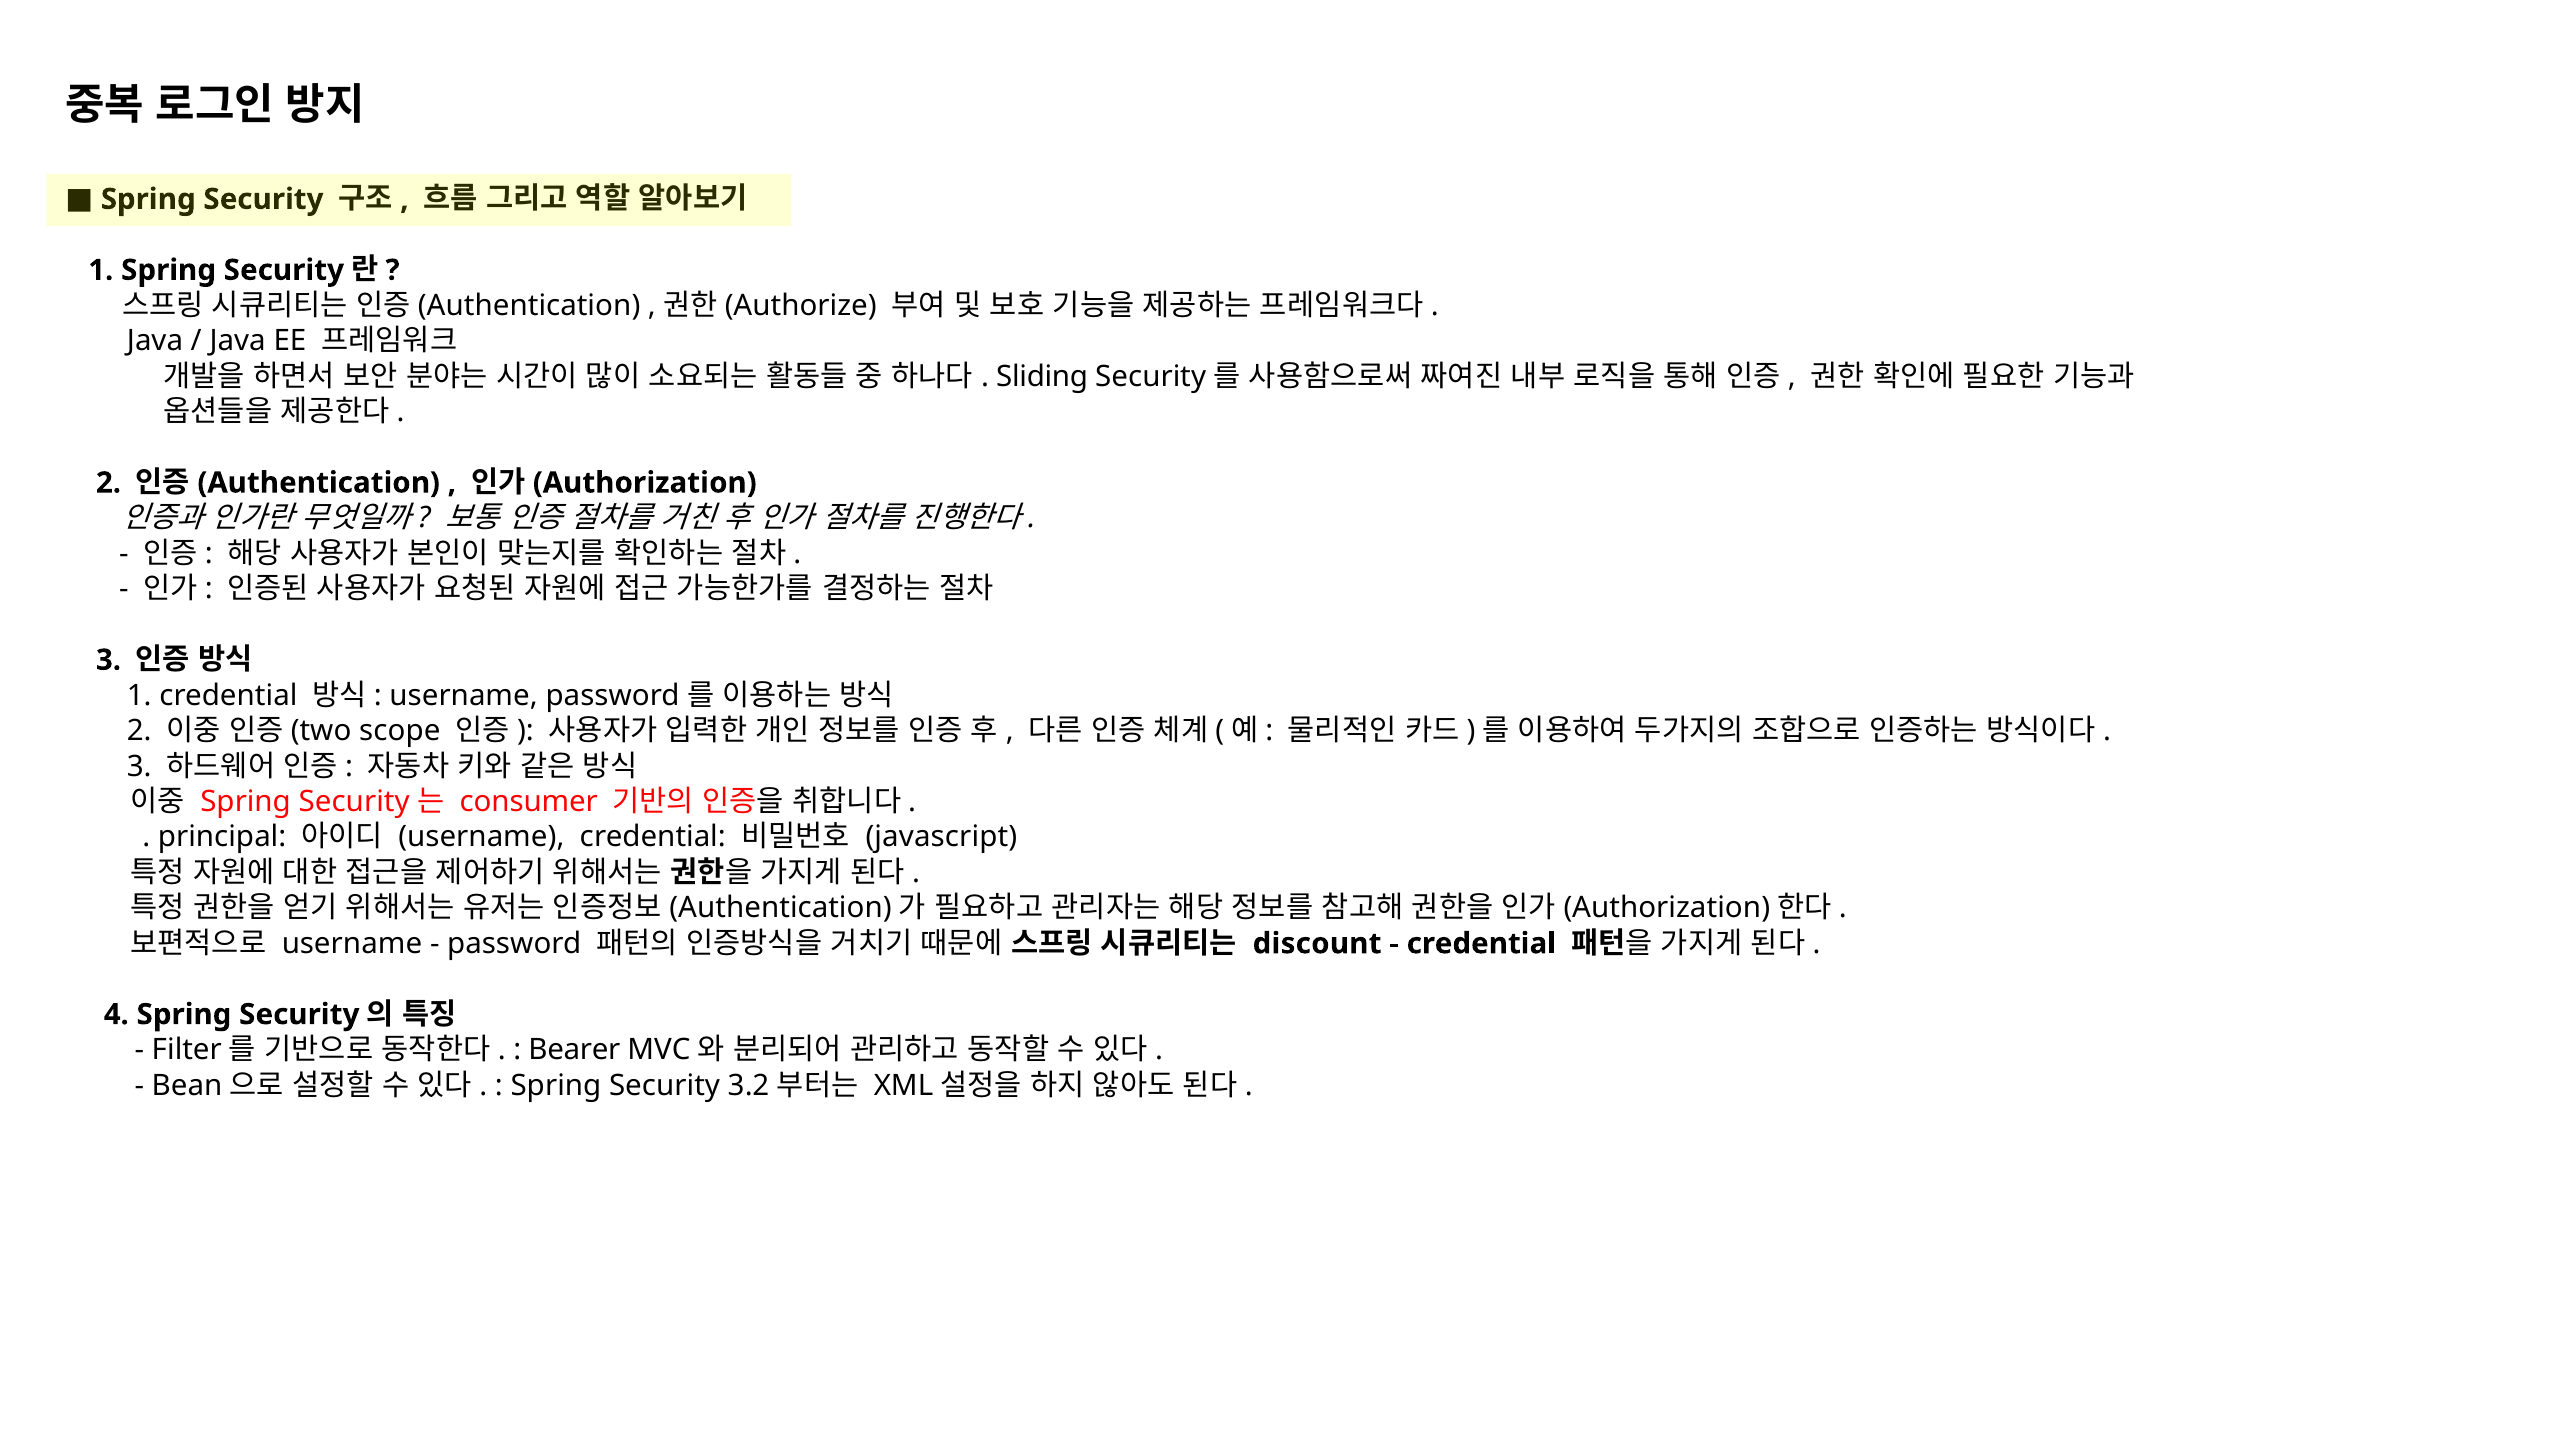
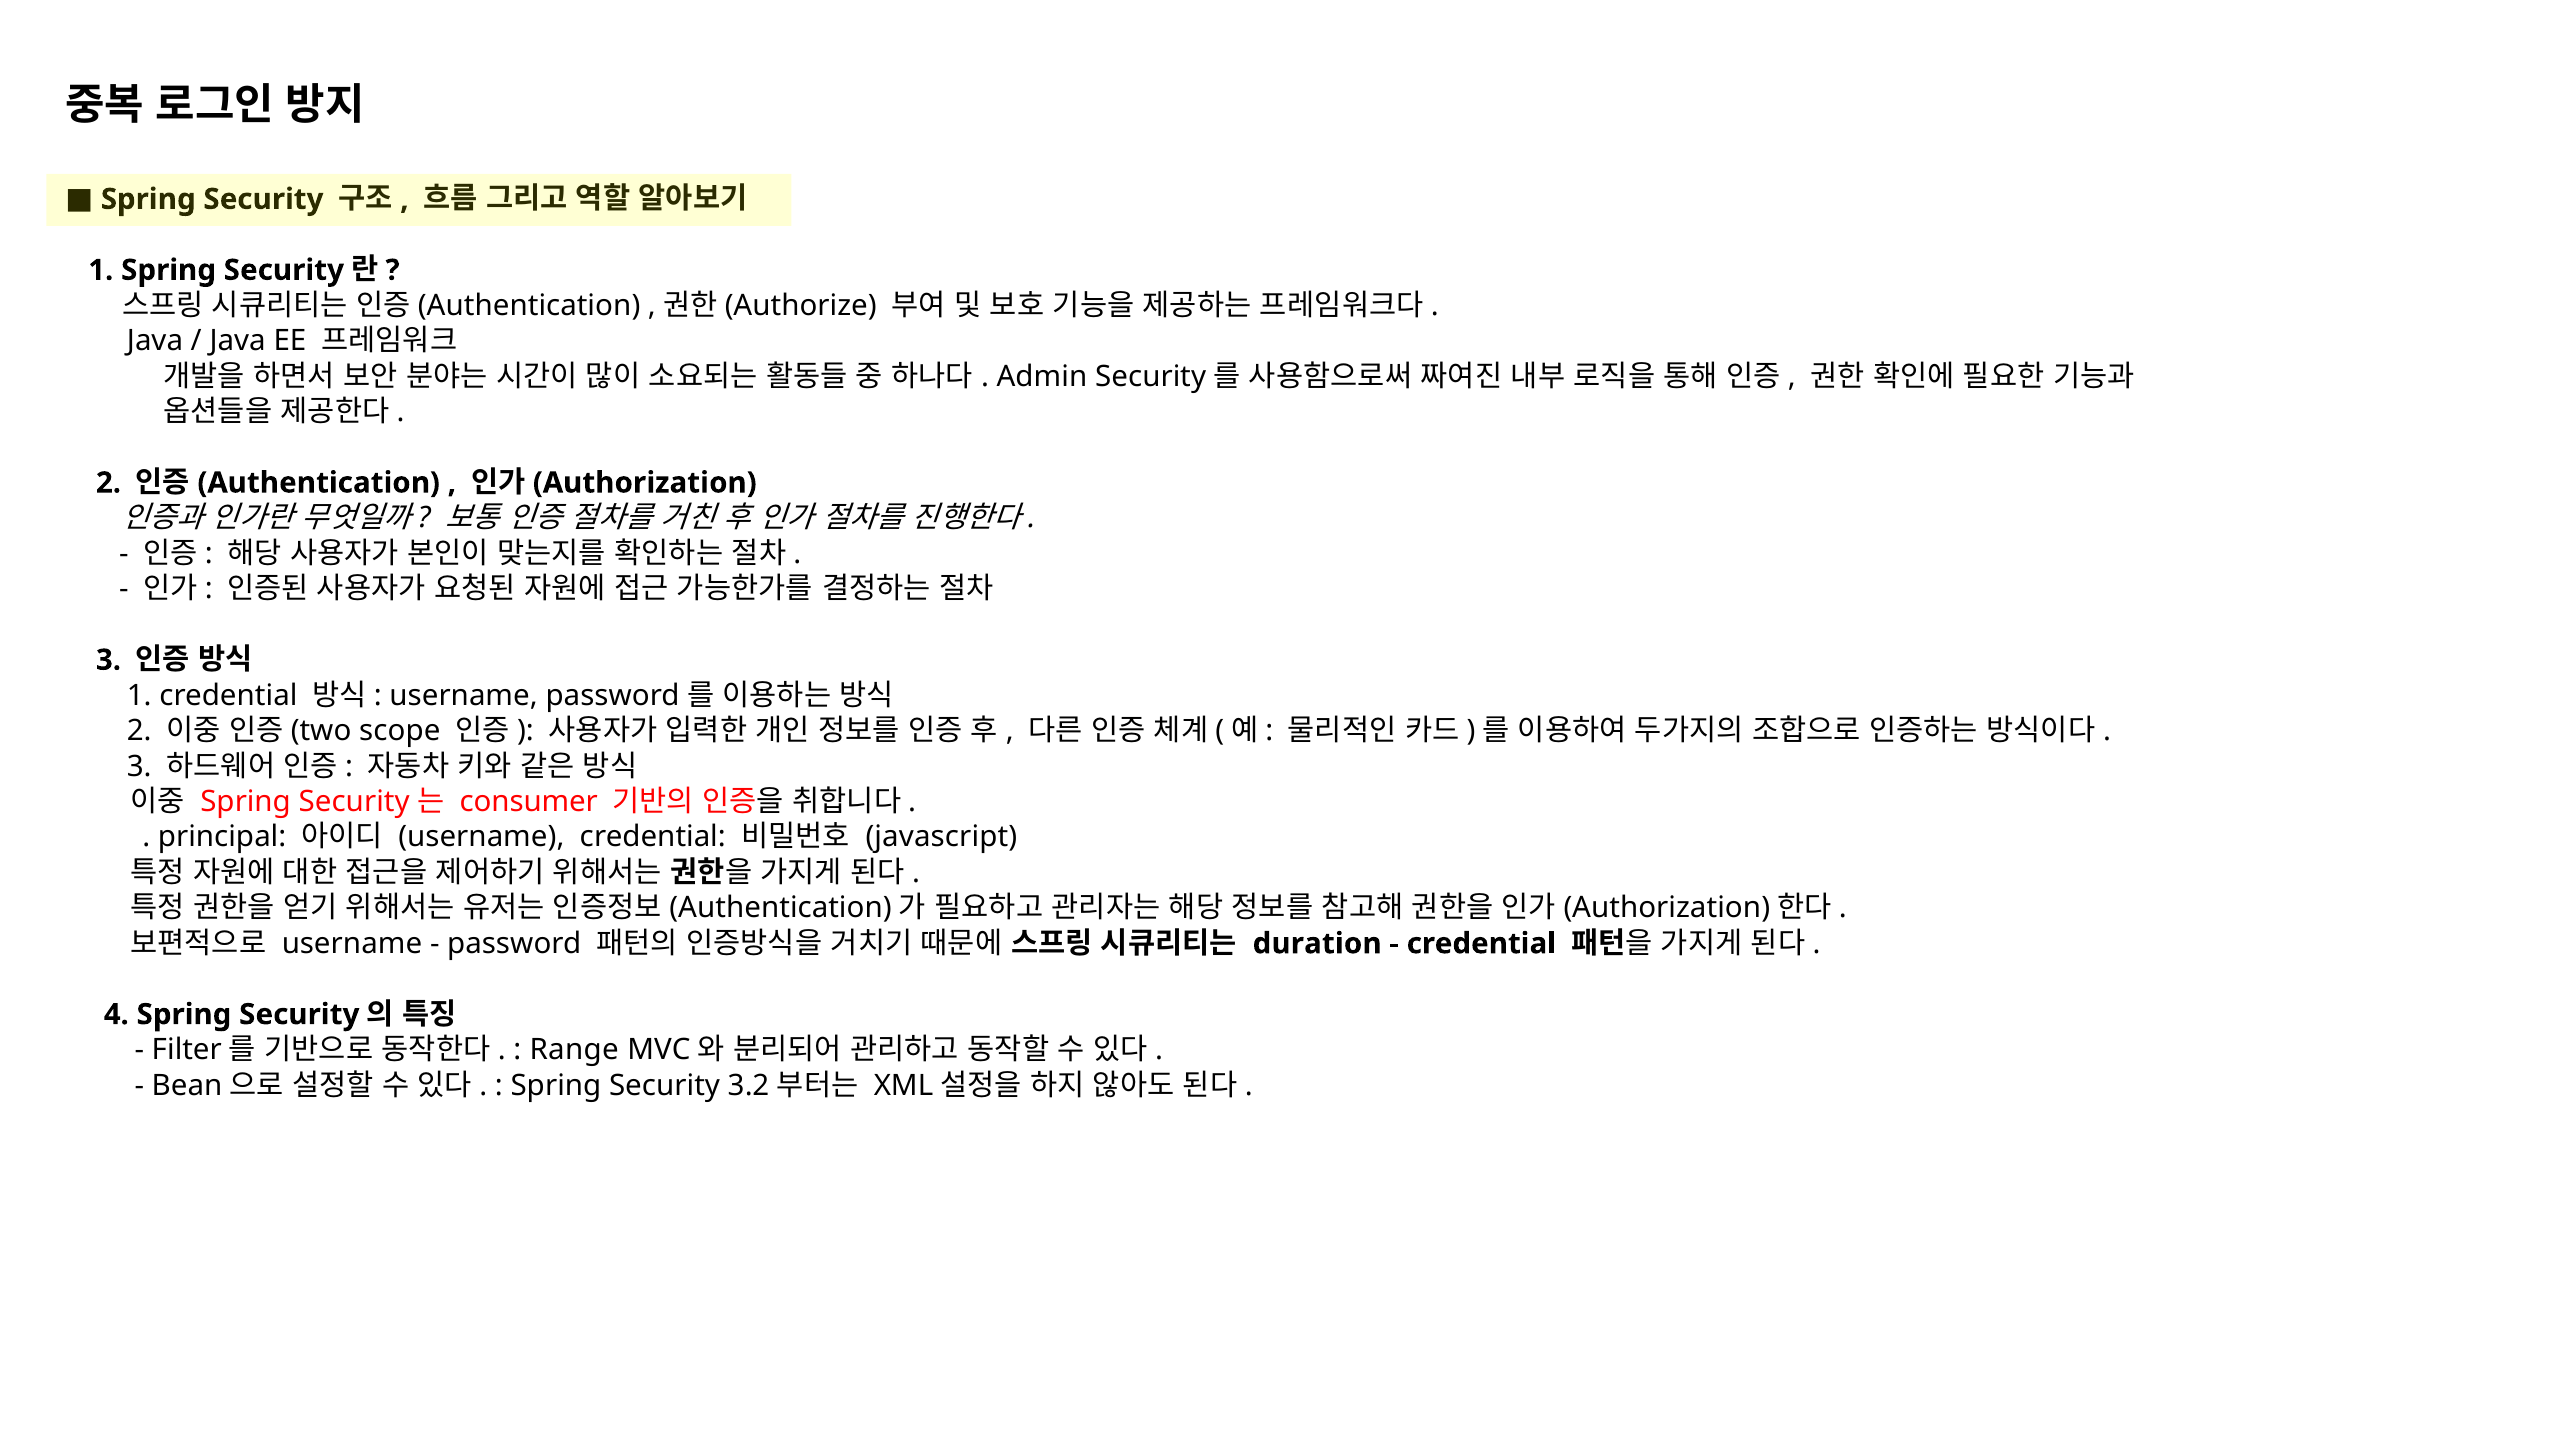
Sliding: Sliding -> Admin
discount: discount -> duration
Bearer: Bearer -> Range
